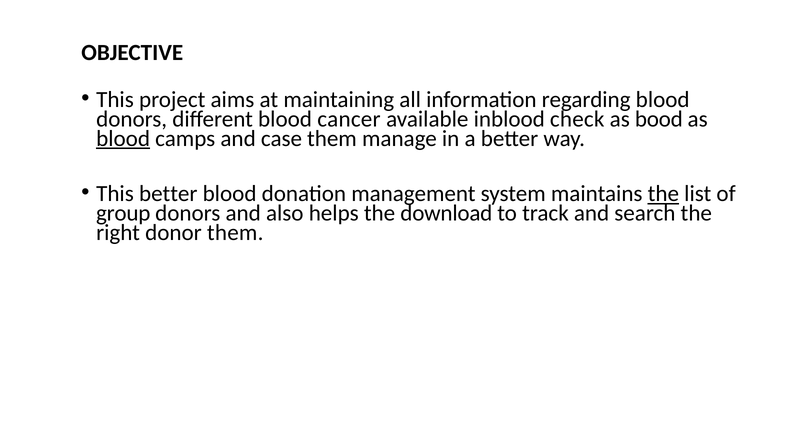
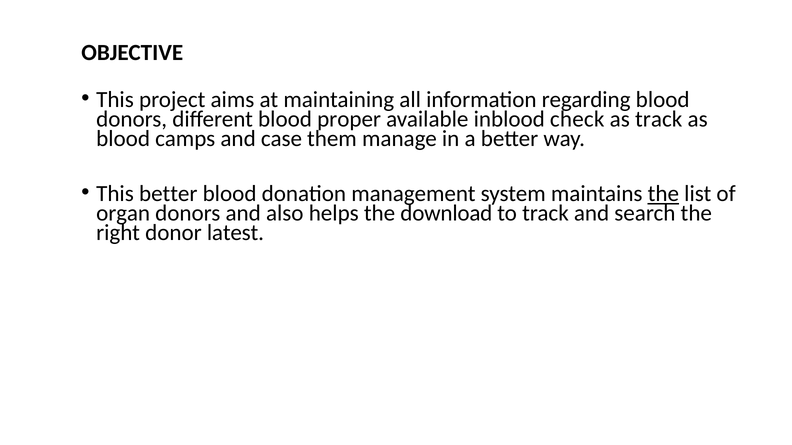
cancer: cancer -> proper
as bood: bood -> track
blood at (123, 139) underline: present -> none
group: group -> organ
donor them: them -> latest
